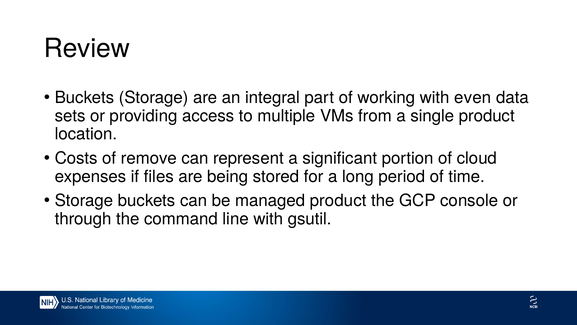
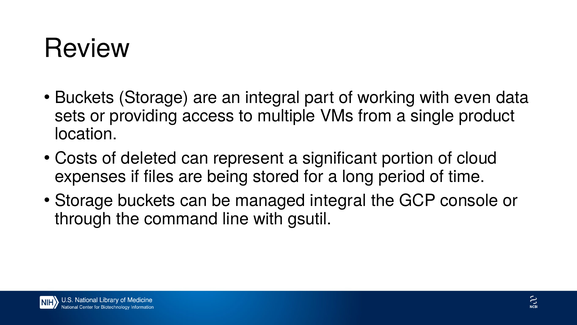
remove: remove -> deleted
managed product: product -> integral
